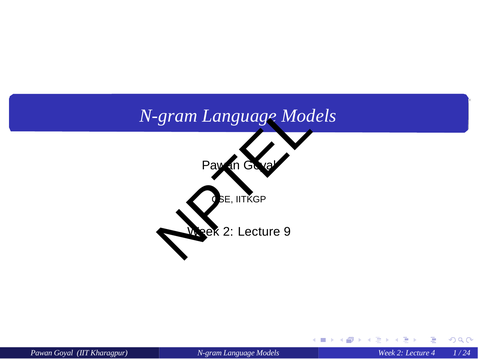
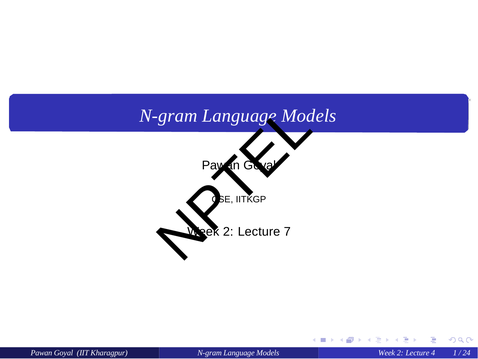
9: 9 -> 7
